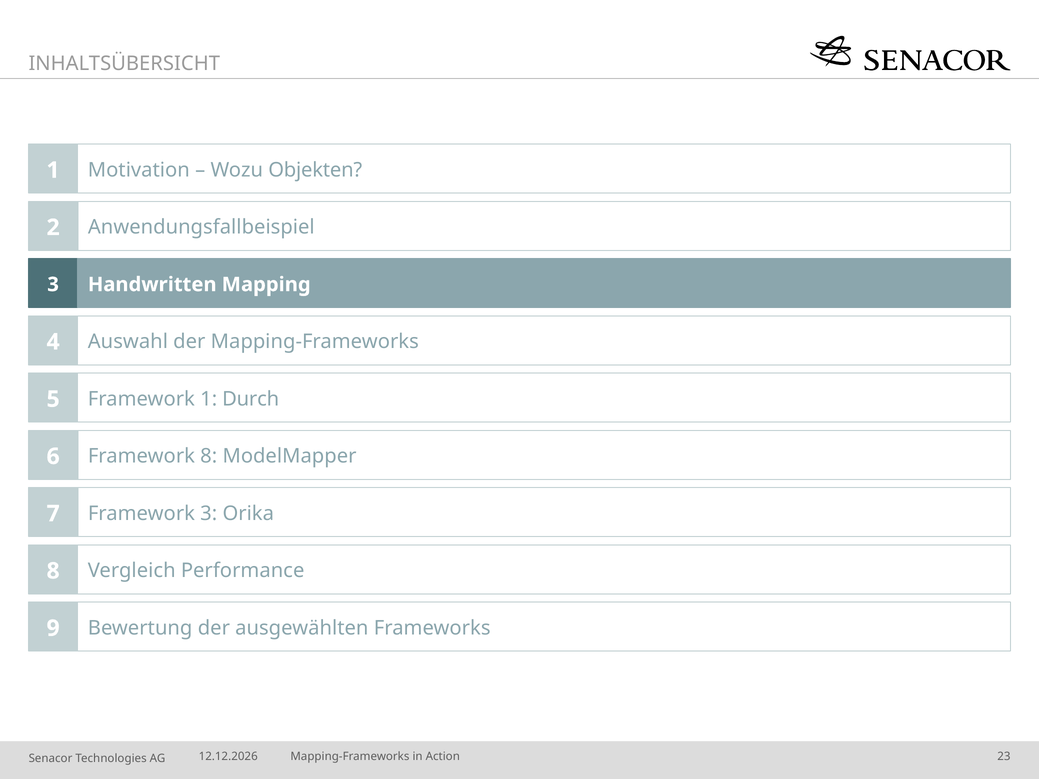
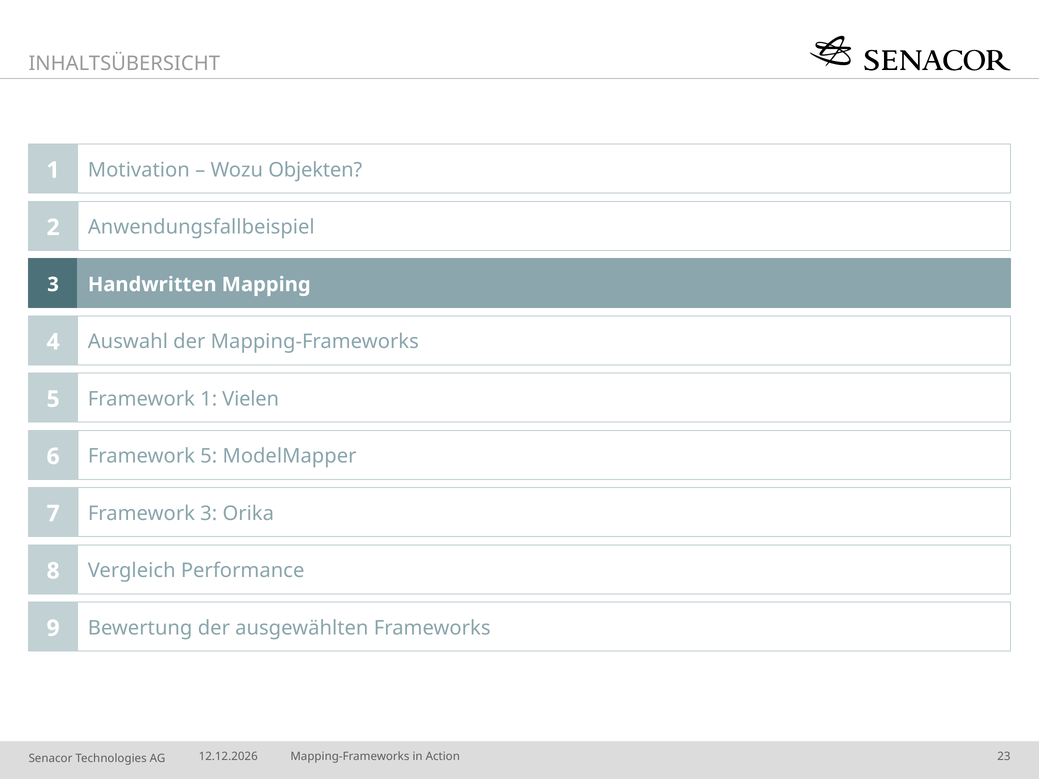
Durch: Durch -> Vielen
Framework 8: 8 -> 5
